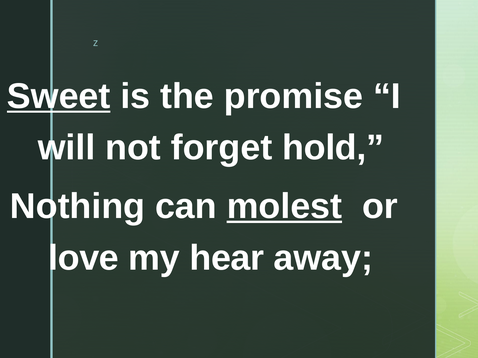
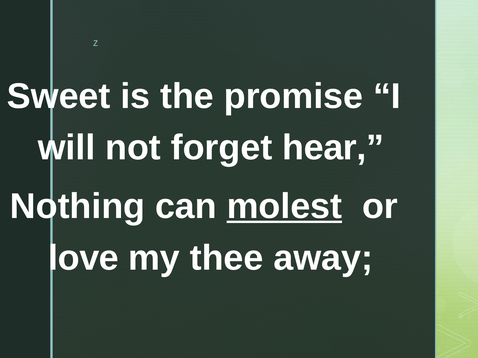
Sweet underline: present -> none
hold: hold -> hear
hear: hear -> thee
